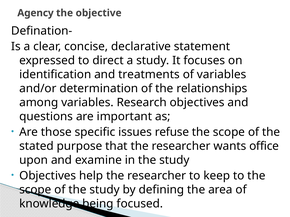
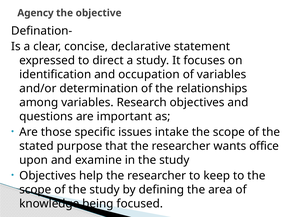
treatments: treatments -> occupation
refuse: refuse -> intake
